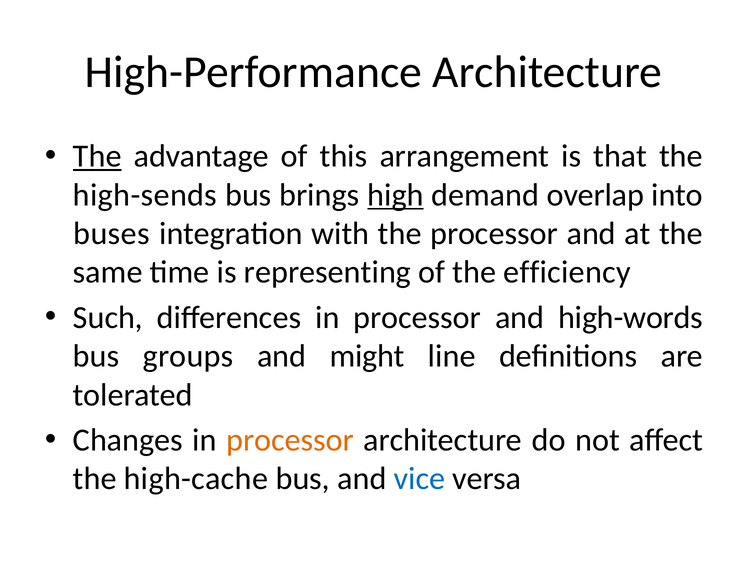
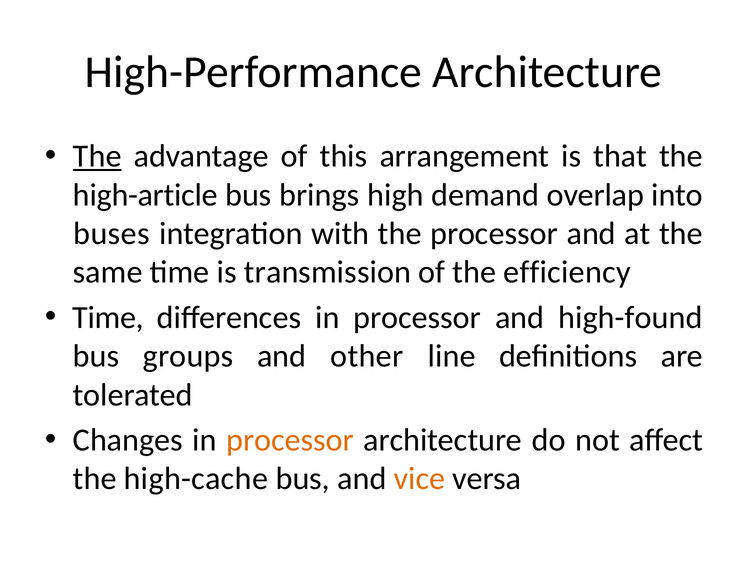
high-sends: high-sends -> high-article
high underline: present -> none
representing: representing -> transmission
Such at (108, 318): Such -> Time
high-words: high-words -> high-found
might: might -> other
vice colour: blue -> orange
